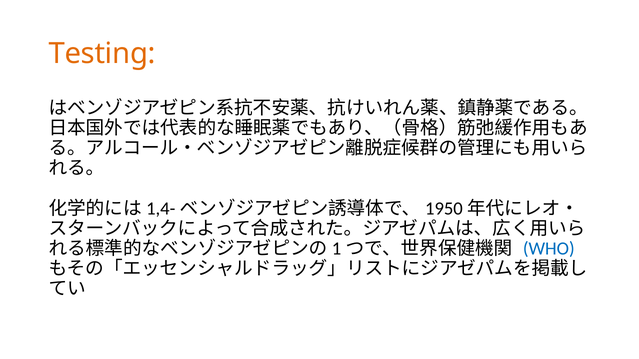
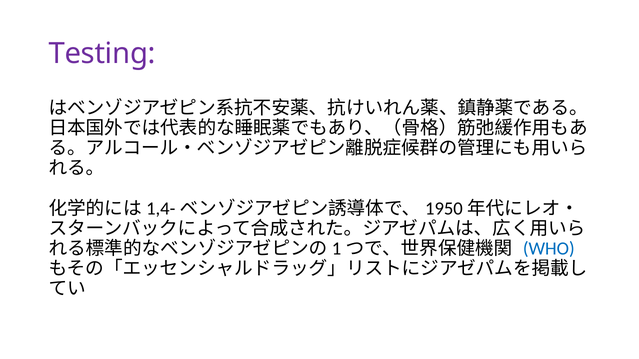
Testing colour: orange -> purple
